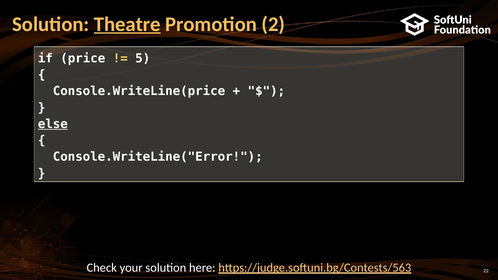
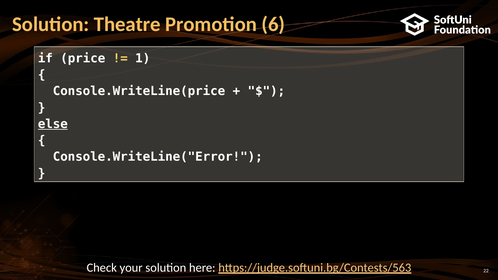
Theatre underline: present -> none
2: 2 -> 6
5: 5 -> 1
